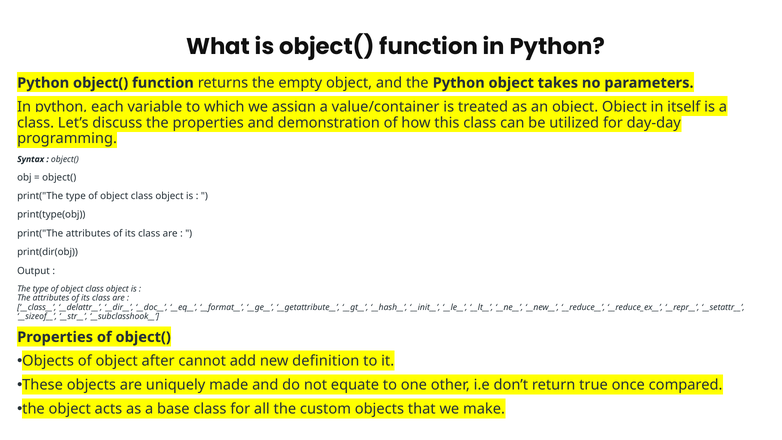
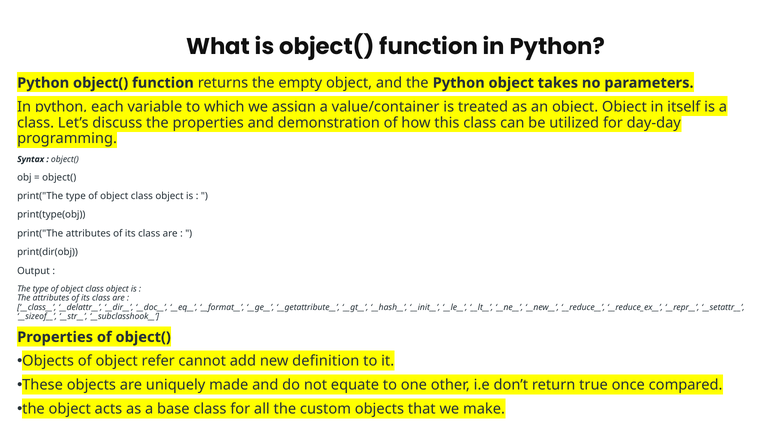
after: after -> refer
